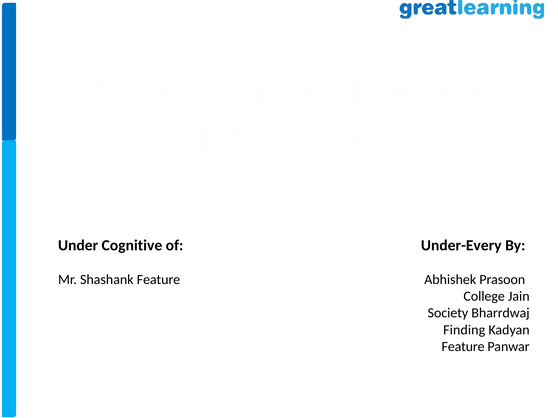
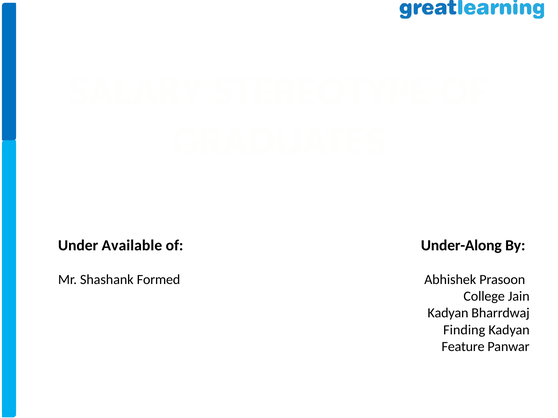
Cognitive: Cognitive -> Available
Under-Every: Under-Every -> Under-Along
Shashank Feature: Feature -> Formed
Society at (448, 313): Society -> Kadyan
